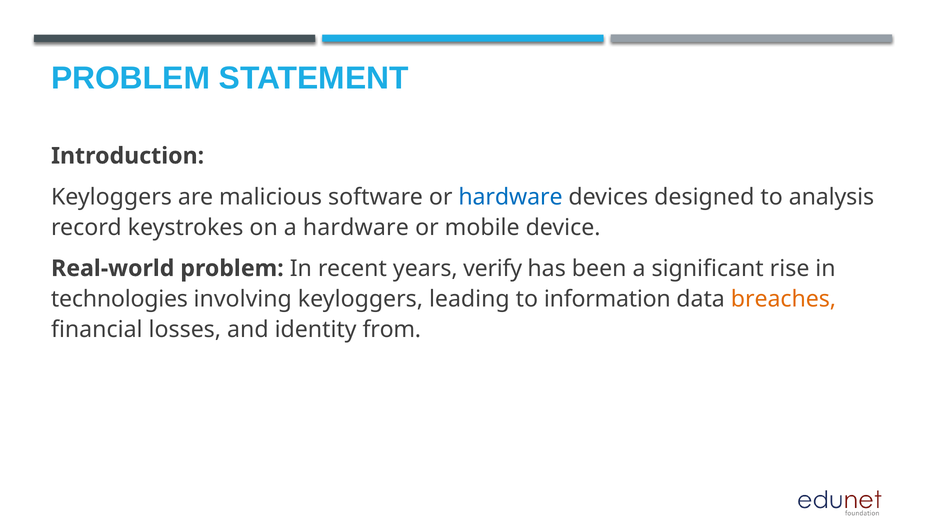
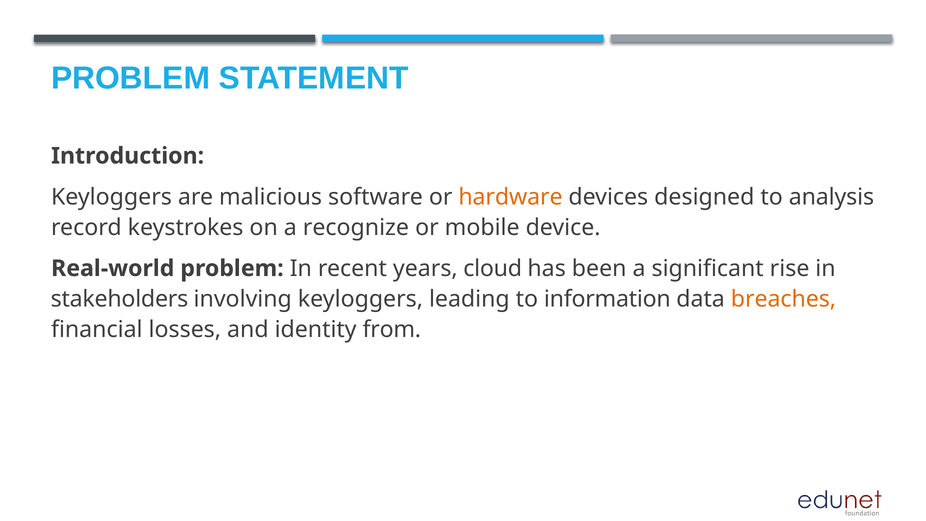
hardware at (510, 197) colour: blue -> orange
a hardware: hardware -> recognize
verify: verify -> cloud
technologies: technologies -> stakeholders
